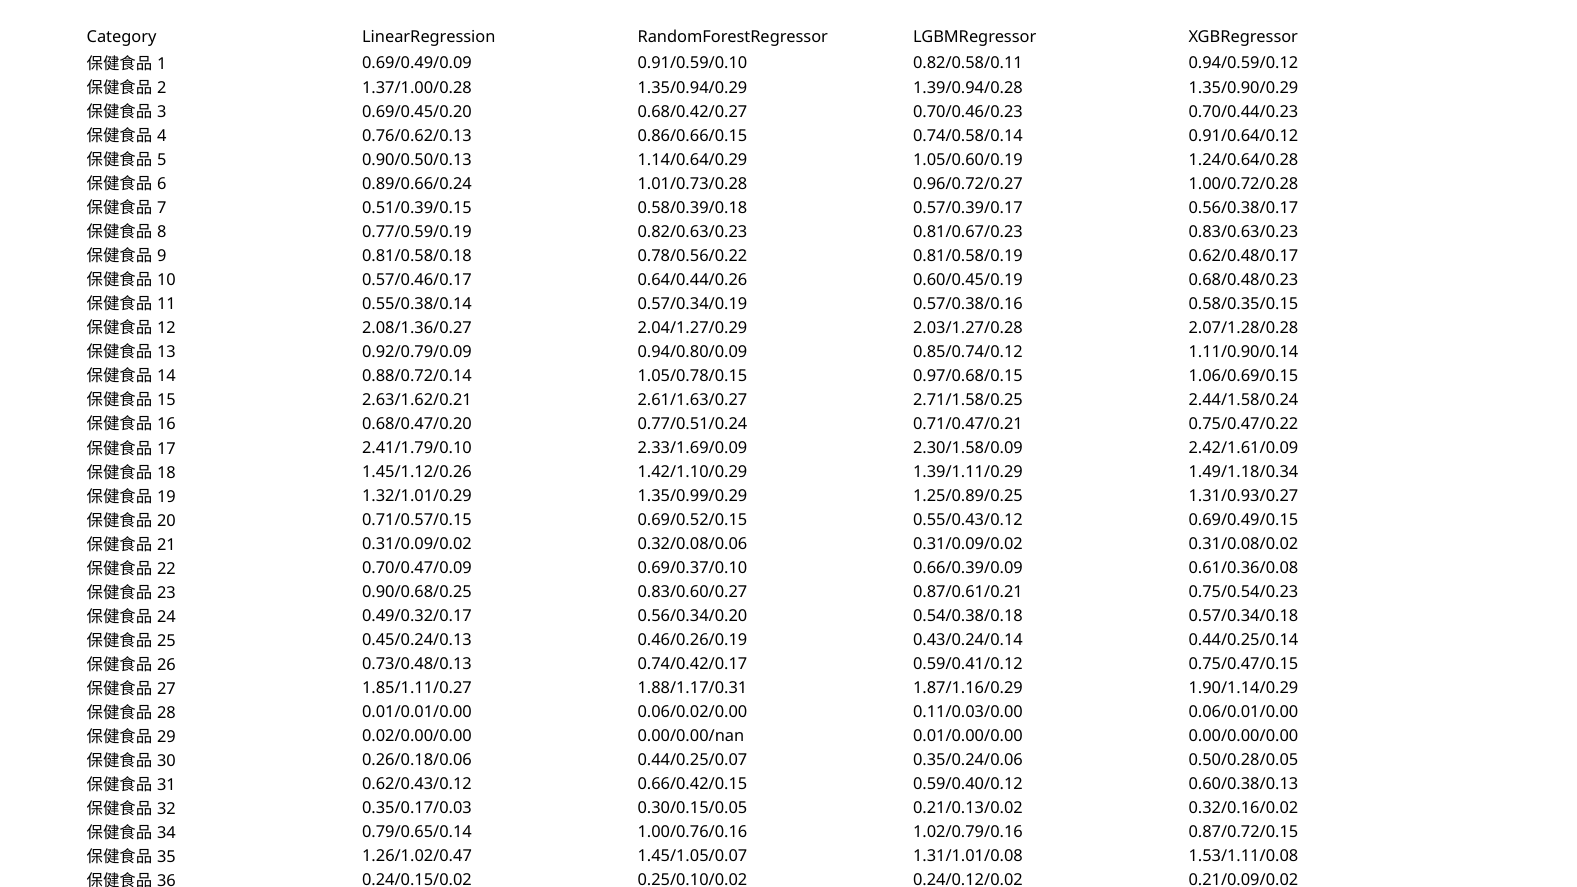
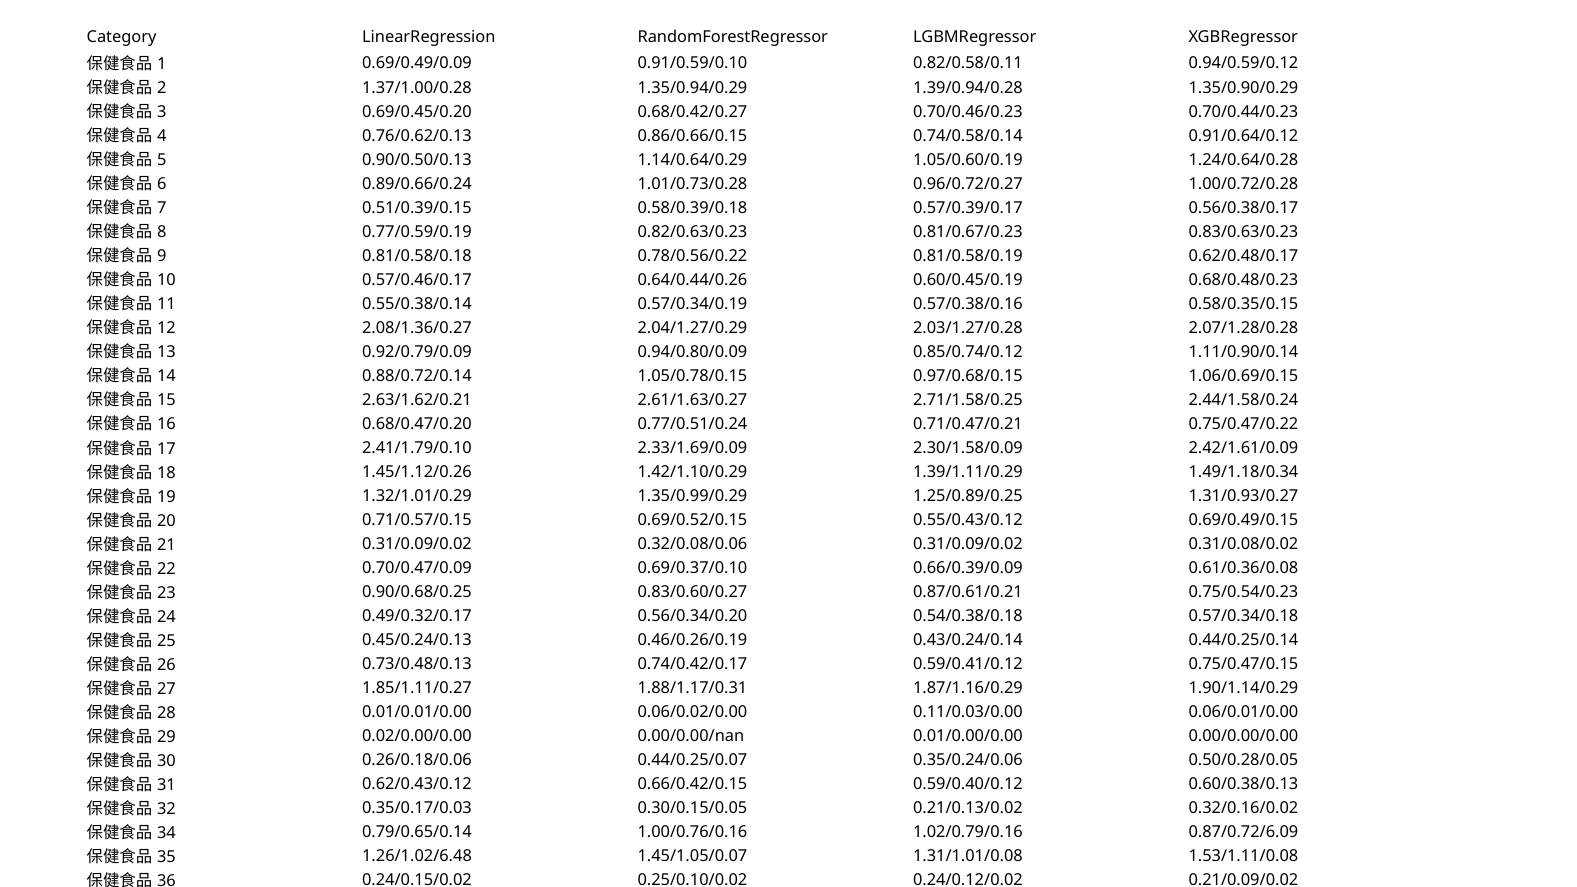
0.87/0.72/0.15: 0.87/0.72/0.15 -> 0.87/0.72/6.09
1.26/1.02/0.47: 1.26/1.02/0.47 -> 1.26/1.02/6.48
